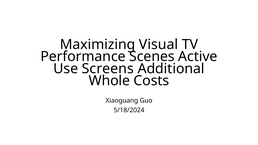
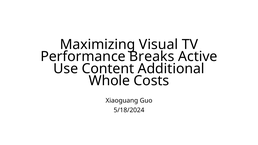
Scenes: Scenes -> Breaks
Screens: Screens -> Content
